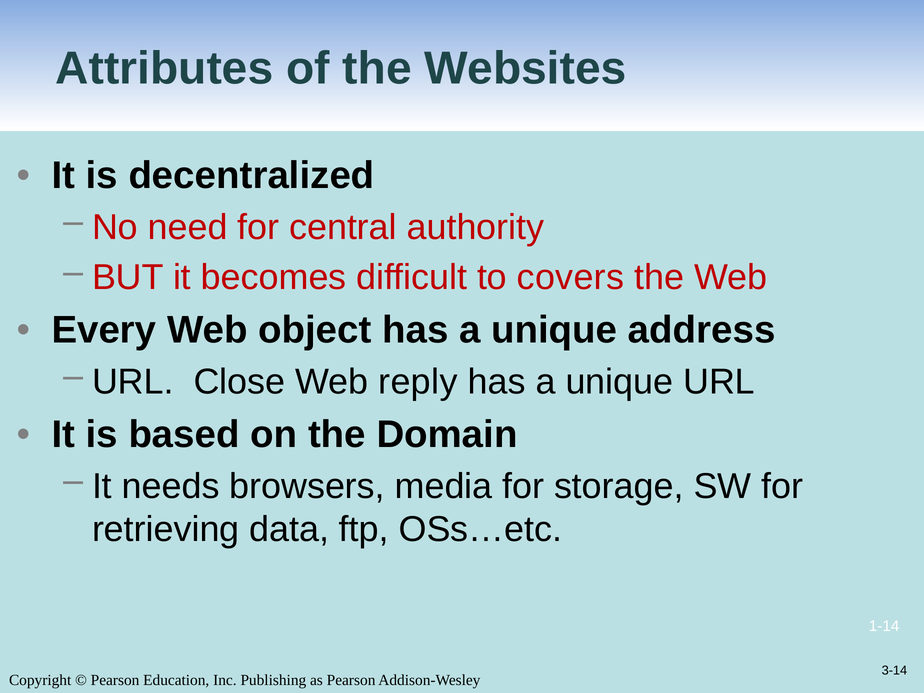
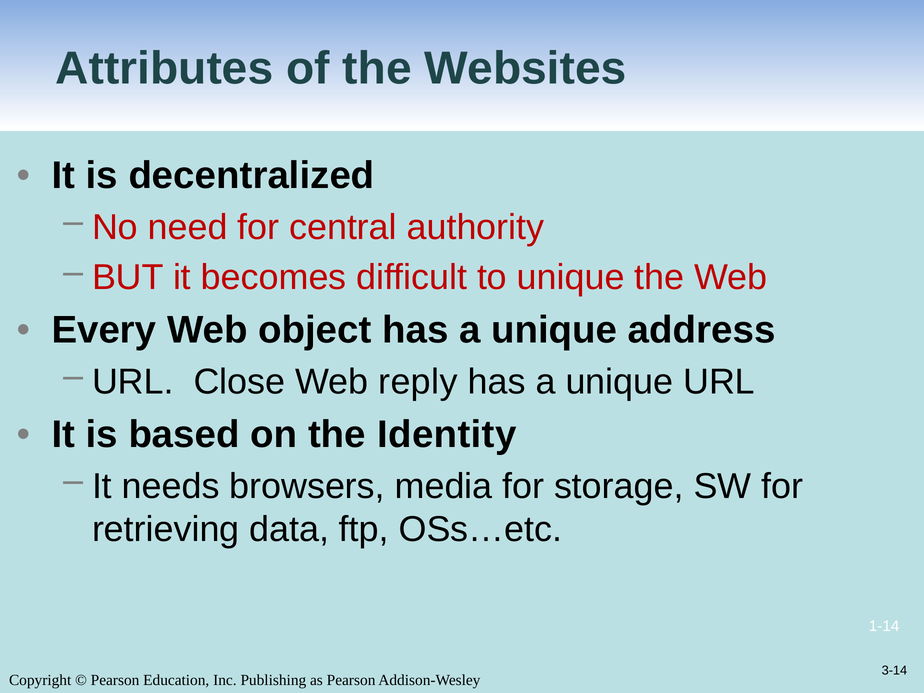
to covers: covers -> unique
Domain: Domain -> Identity
